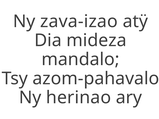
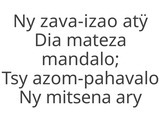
mideza: mideza -> mateza
herinao: herinao -> mitsena
